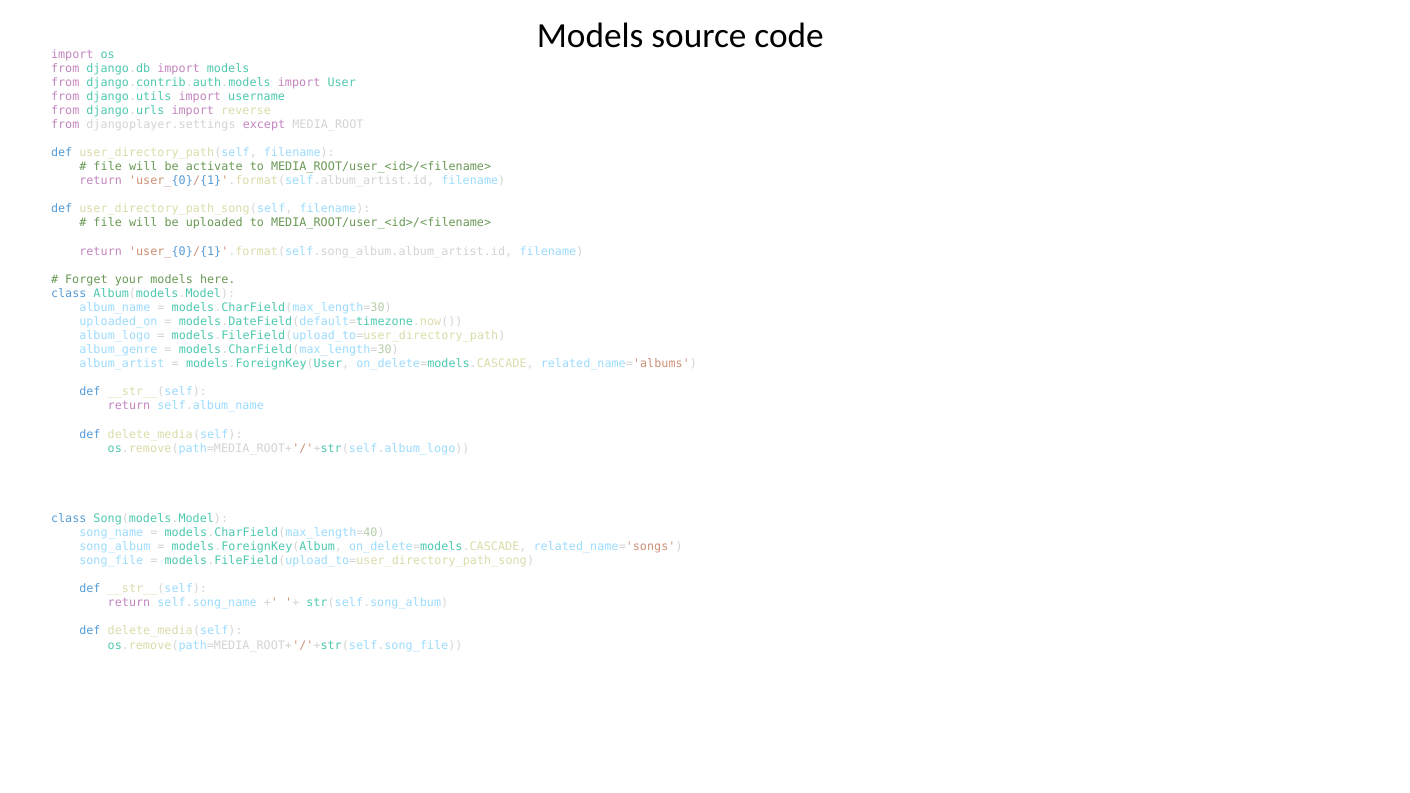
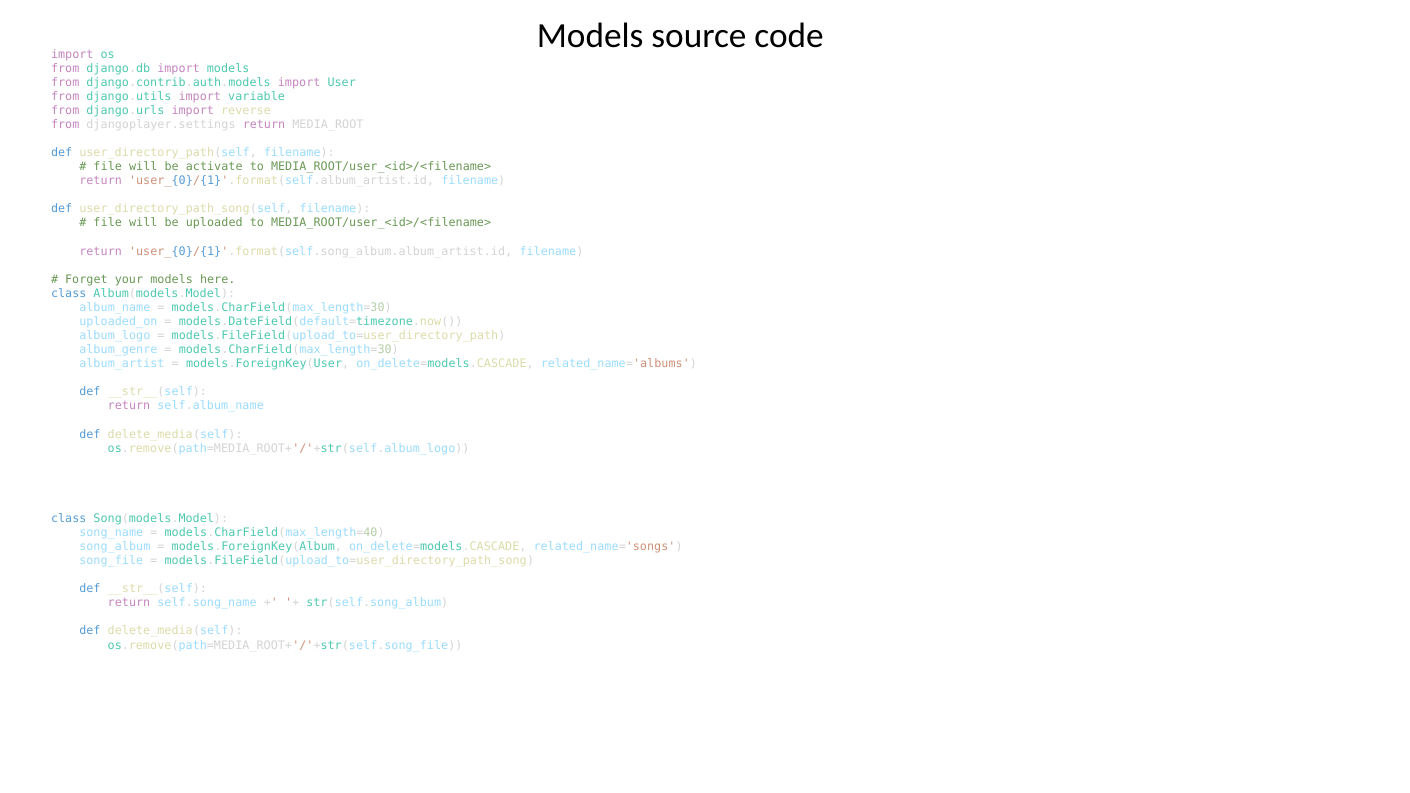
username: username -> variable
djangoplayer.settings except: except -> return
